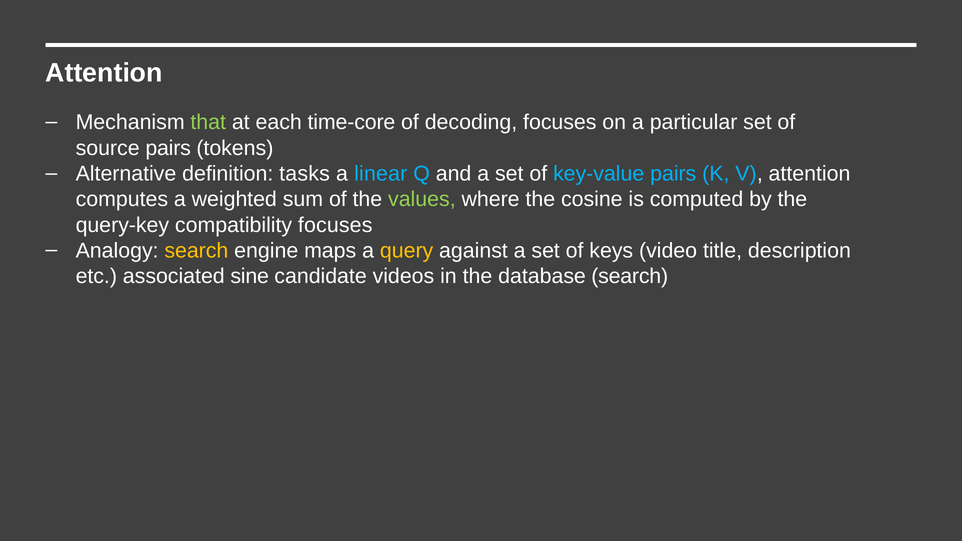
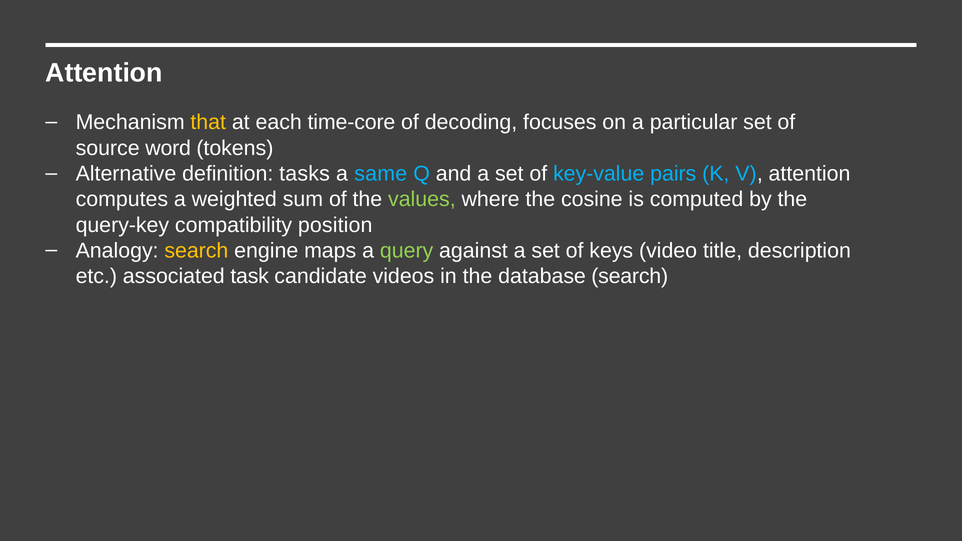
that colour: light green -> yellow
source pairs: pairs -> word
linear: linear -> same
compatibility focuses: focuses -> position
query colour: yellow -> light green
sine: sine -> task
